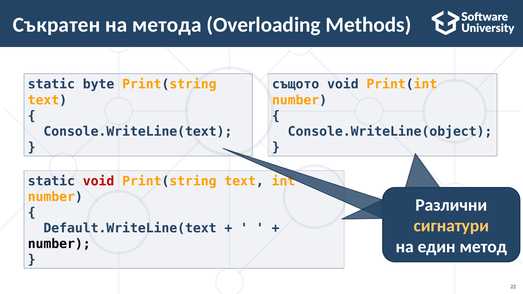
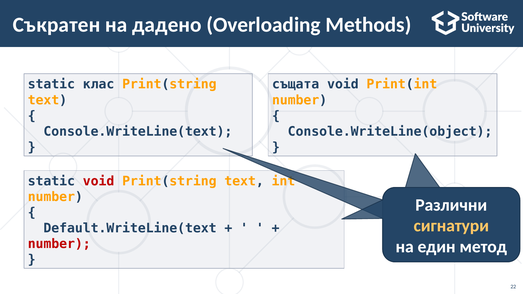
метода: метода -> дадено
byte: byte -> клас
същото: същото -> същата
number at (59, 244) colour: black -> red
